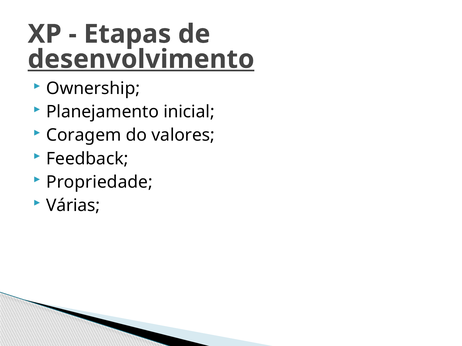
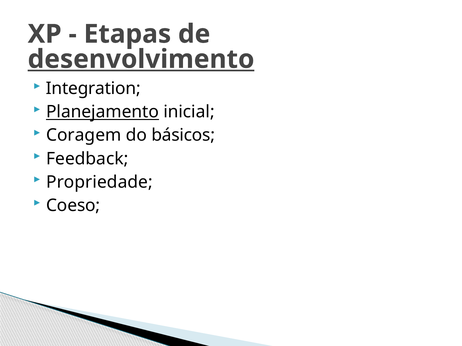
Ownership: Ownership -> Integration
Planejamento underline: none -> present
valores: valores -> básicos
Várias: Várias -> Coeso
